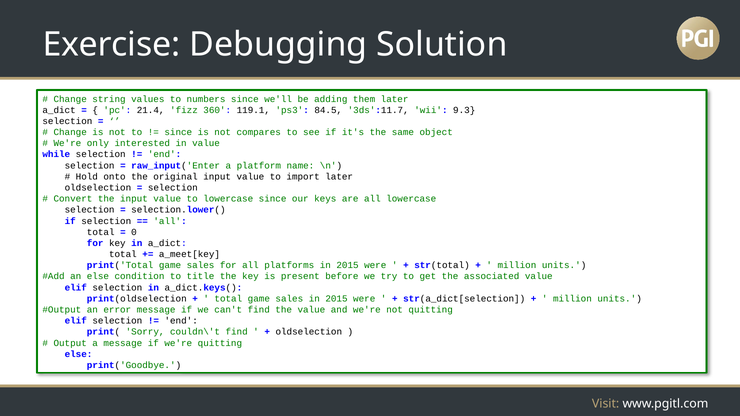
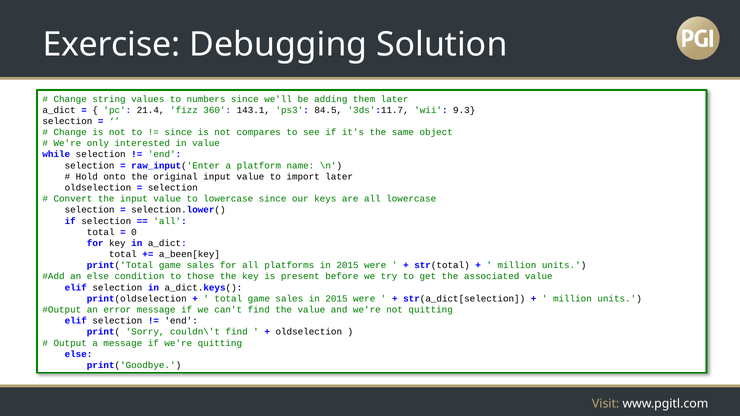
119.1: 119.1 -> 143.1
a_meet[key: a_meet[key -> a_been[key
title: title -> those
